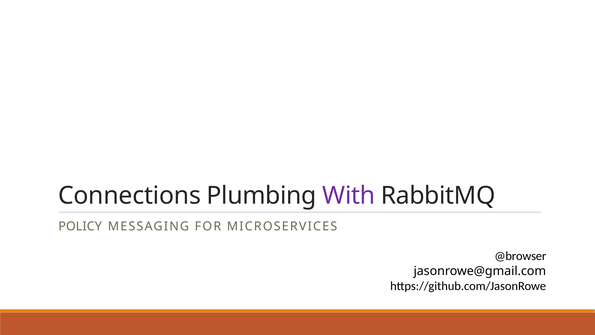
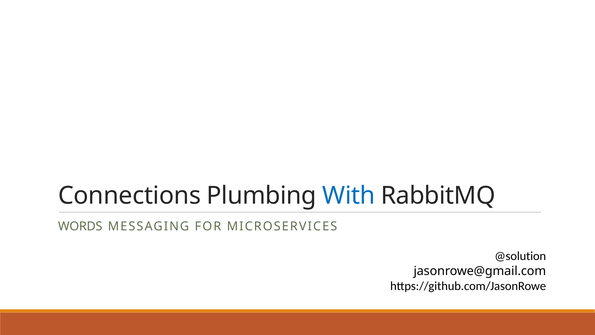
With colour: purple -> blue
POLICY: POLICY -> WORDS
@browser: @browser -> @solution
